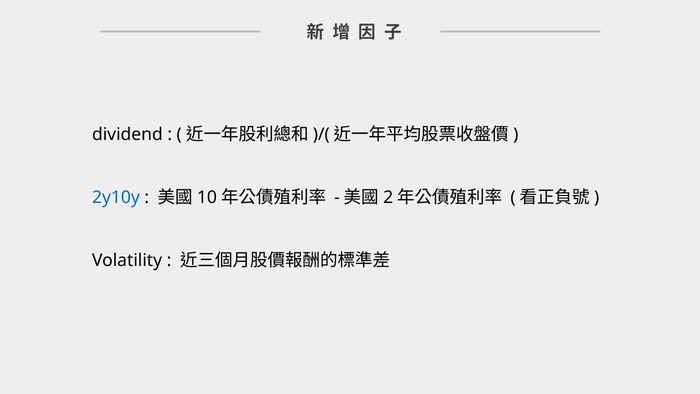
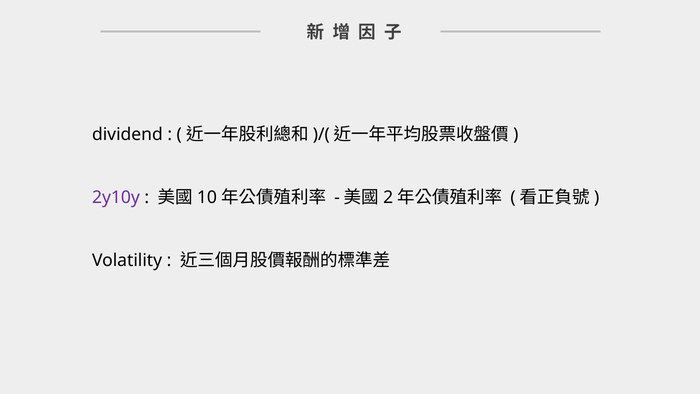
2y10y colour: blue -> purple
